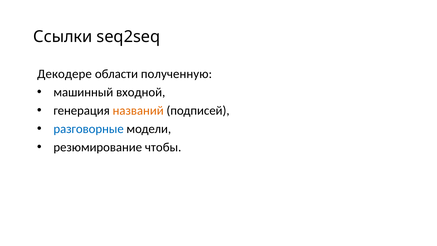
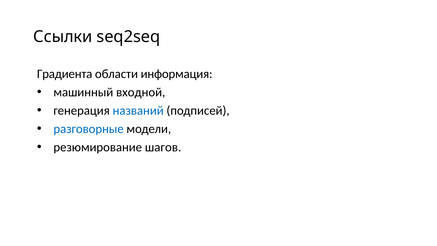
Декодере: Декодере -> Градиента
полученную: полученную -> информация
названий colour: orange -> blue
чтобы: чтобы -> шагов
